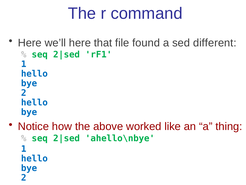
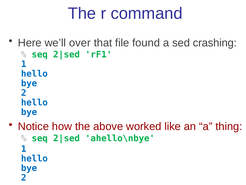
we’ll here: here -> over
different: different -> crashing
